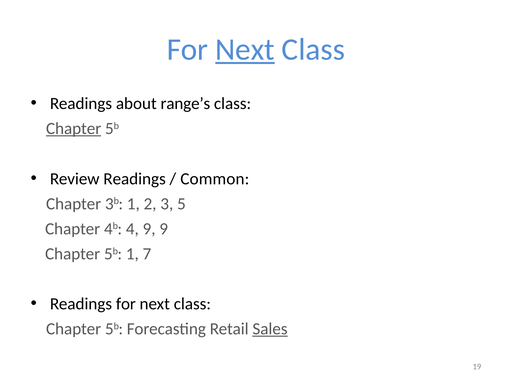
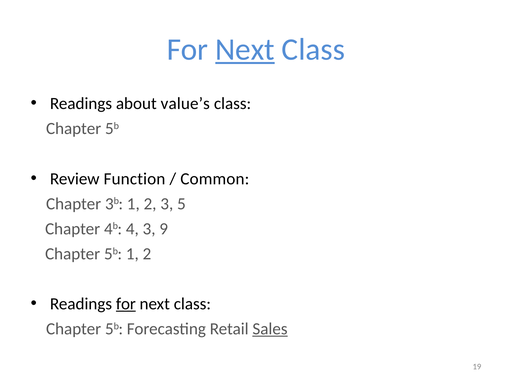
range’s: range’s -> value’s
Chapter at (74, 129) underline: present -> none
Review Readings: Readings -> Function
4 9: 9 -> 3
5b 1 7: 7 -> 2
for at (126, 304) underline: none -> present
